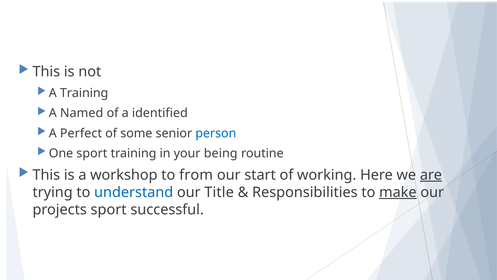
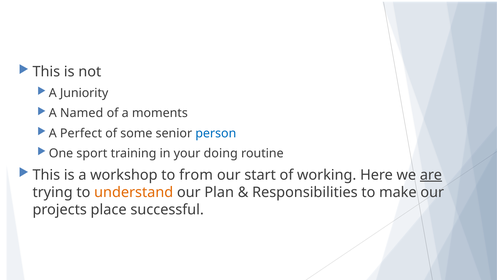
A Training: Training -> Juniority
identified: identified -> moments
being: being -> doing
understand colour: blue -> orange
Title: Title -> Plan
make underline: present -> none
projects sport: sport -> place
